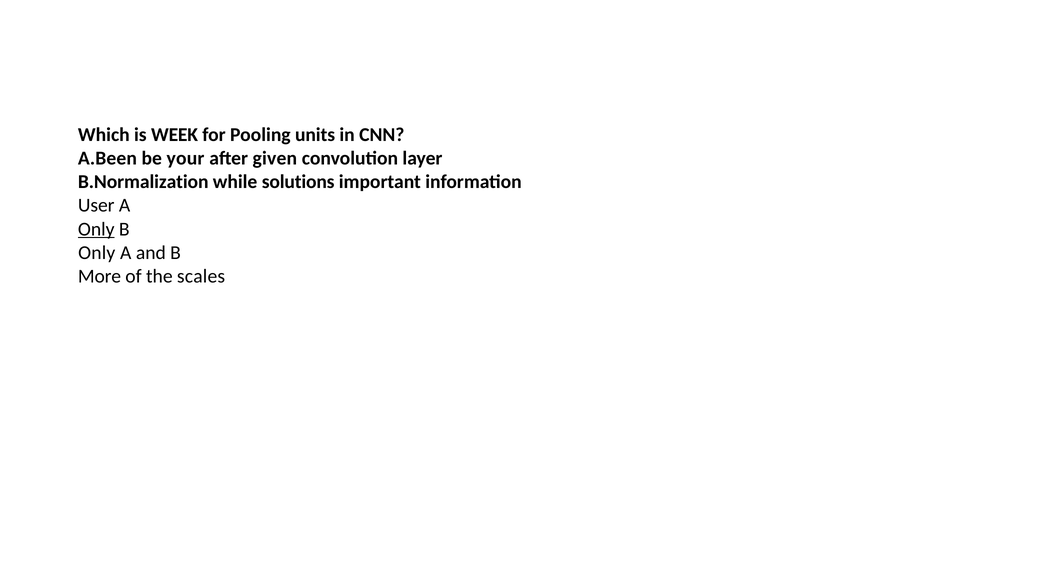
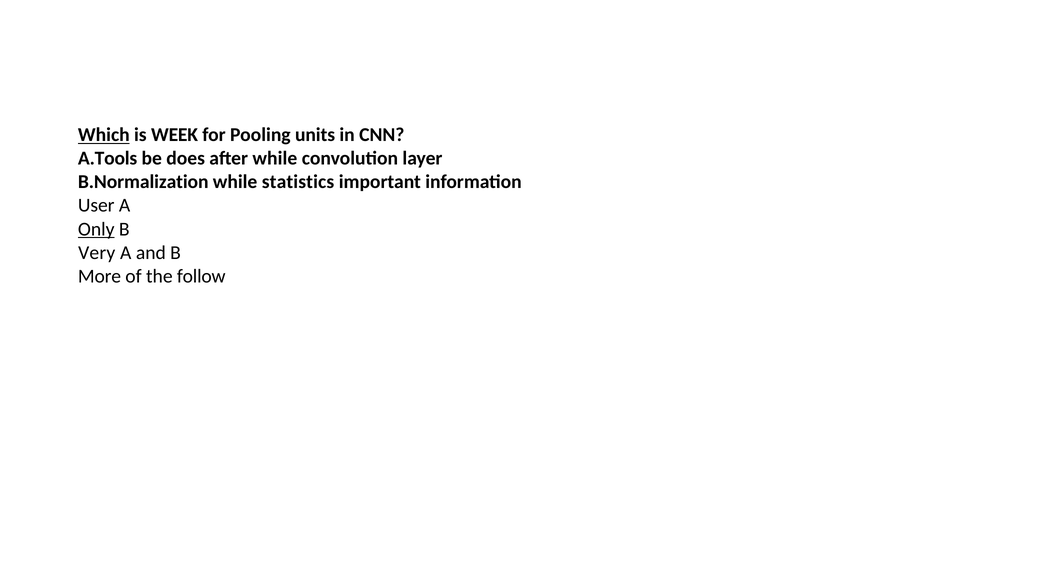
Which underline: none -> present
A.Been: A.Been -> A.Tools
your: your -> does
after given: given -> while
solutions: solutions -> statistics
Only at (97, 252): Only -> Very
scales: scales -> follow
